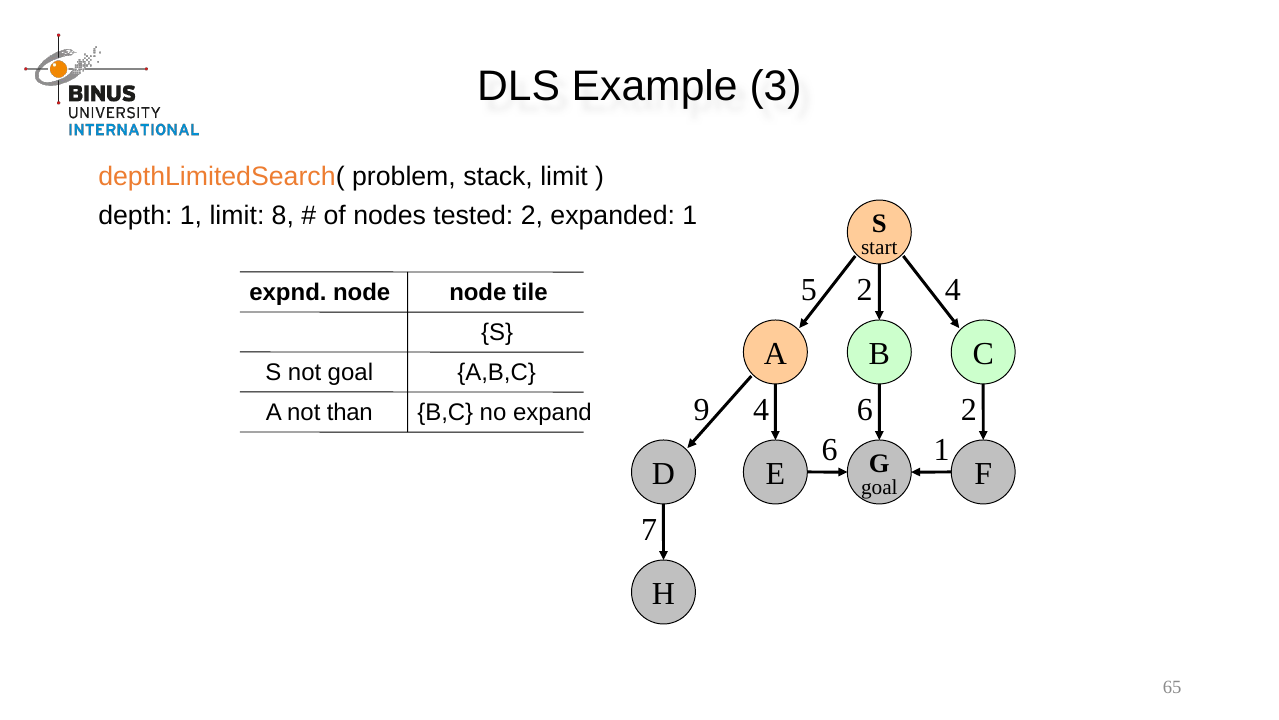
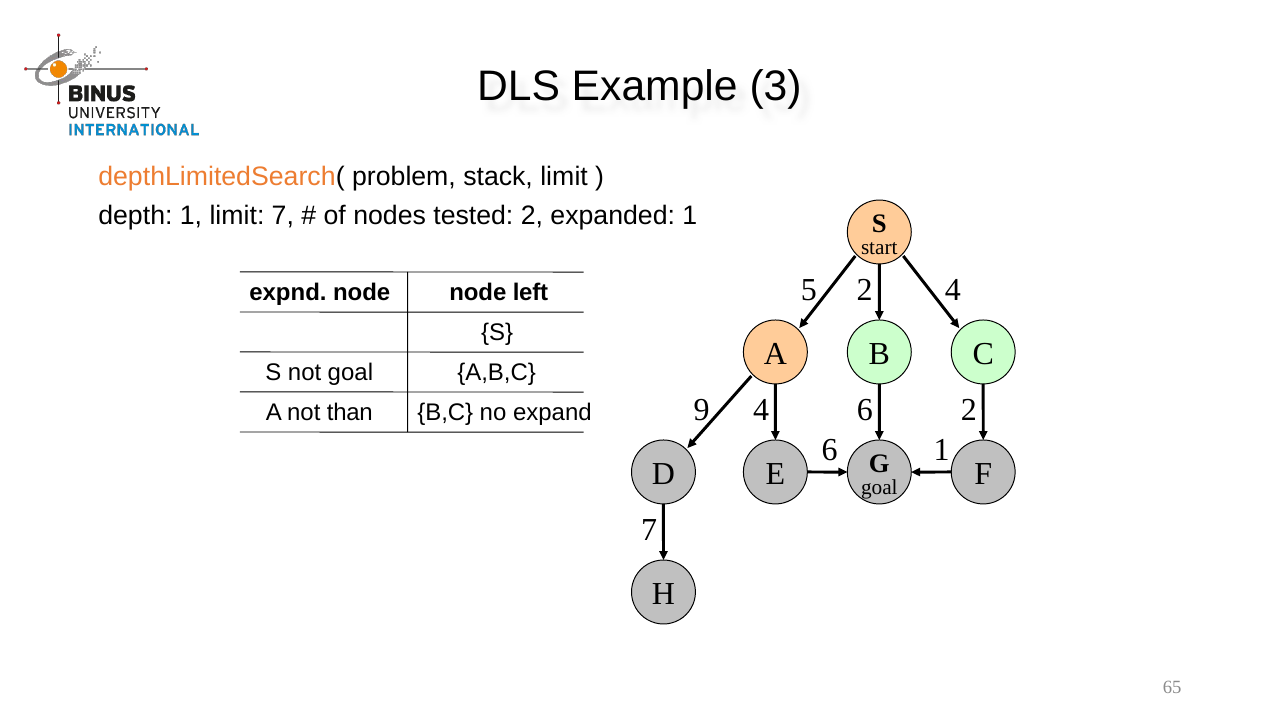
limit 8: 8 -> 7
tile: tile -> left
